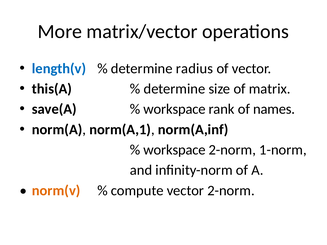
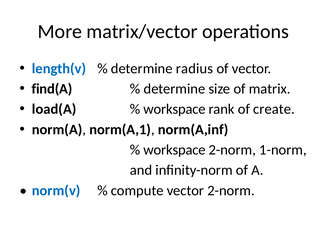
this(A: this(A -> find(A
save(A: save(A -> load(A
names: names -> create
norm(v colour: orange -> blue
